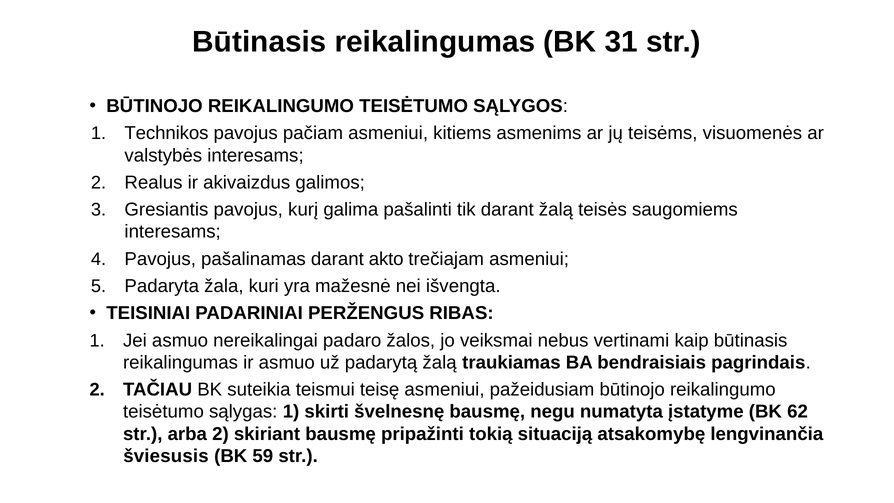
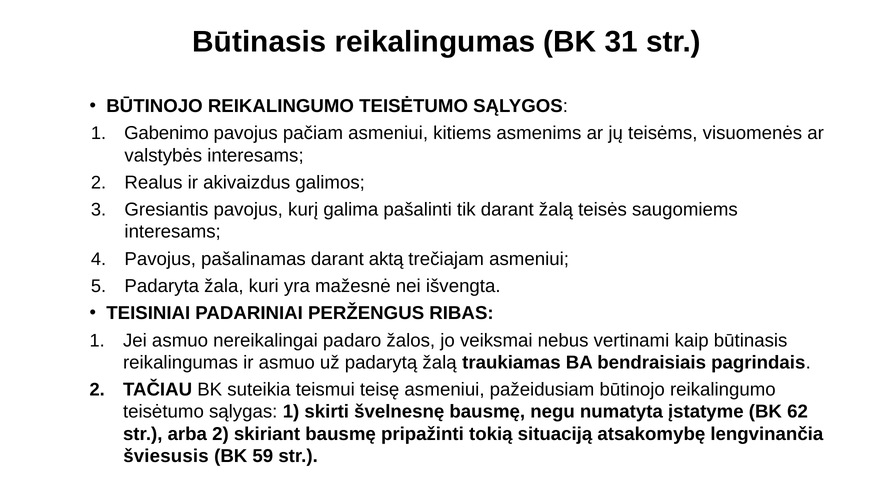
Technikos: Technikos -> Gabenimo
akto: akto -> aktą
